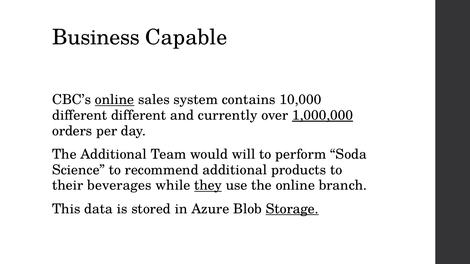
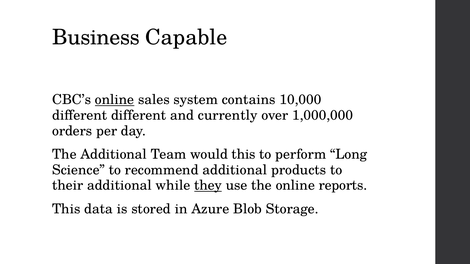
1,000,000 underline: present -> none
would will: will -> this
Soda: Soda -> Long
their beverages: beverages -> additional
branch: branch -> reports
Storage underline: present -> none
